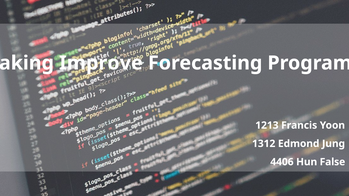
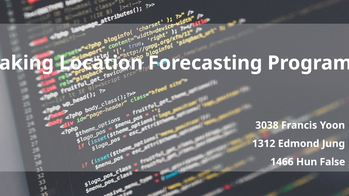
Improve: Improve -> Location
1213: 1213 -> 3038
4406: 4406 -> 1466
